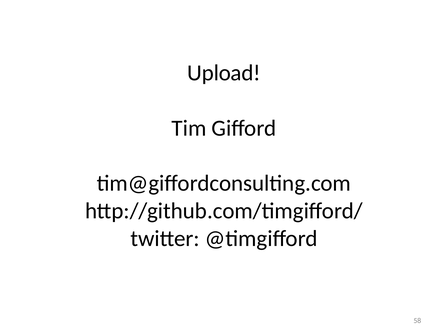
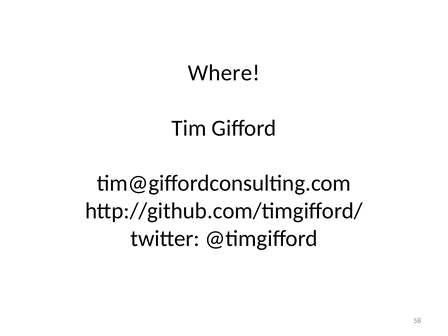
Upload: Upload -> Where
